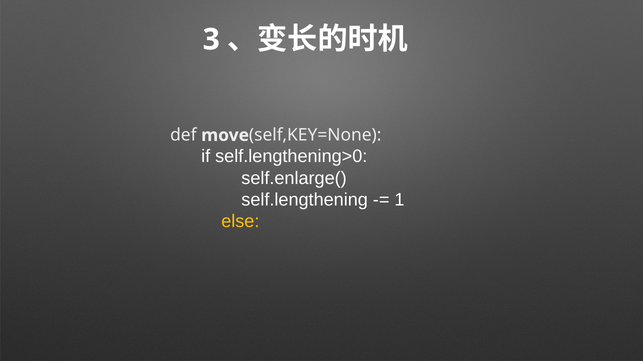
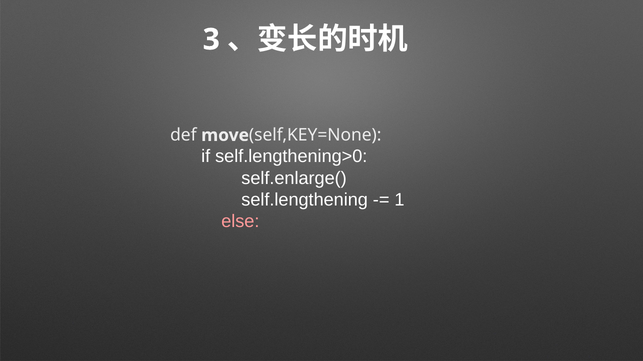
else colour: yellow -> pink
